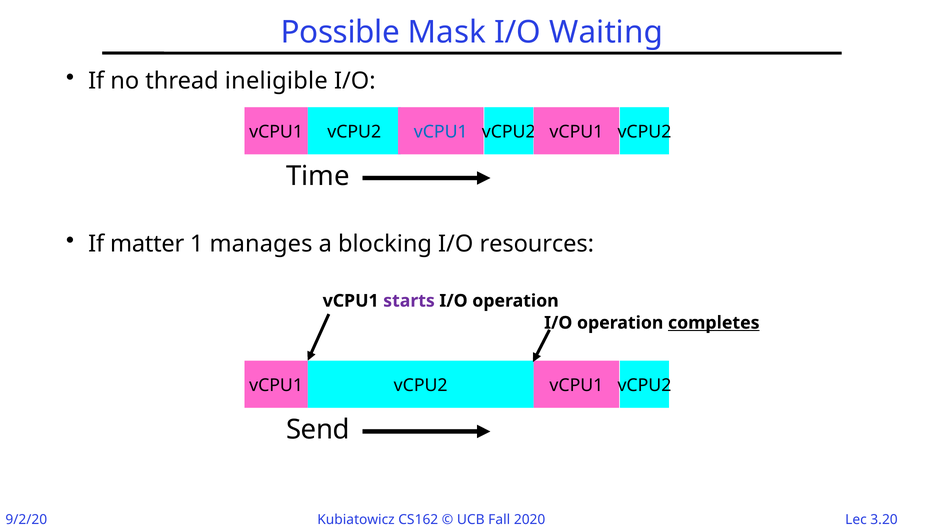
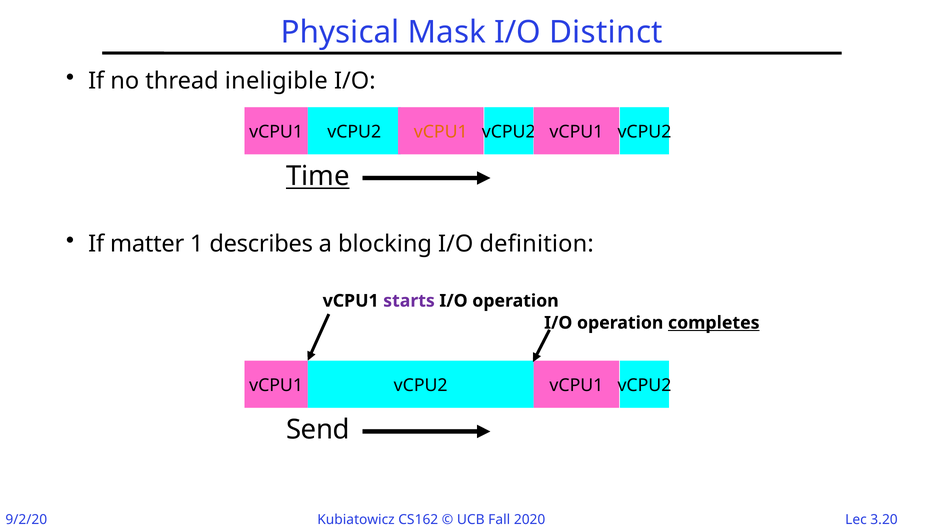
Possible: Possible -> Physical
Waiting: Waiting -> Distinct
vCPU1 at (441, 132) colour: blue -> orange
Time underline: none -> present
manages: manages -> describes
resources: resources -> definition
